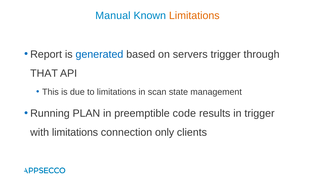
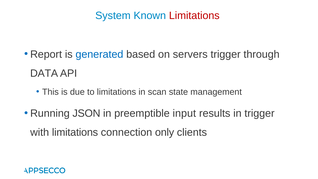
Manual: Manual -> System
Limitations at (194, 16) colour: orange -> red
THAT: THAT -> DATA
PLAN: PLAN -> JSON
code: code -> input
